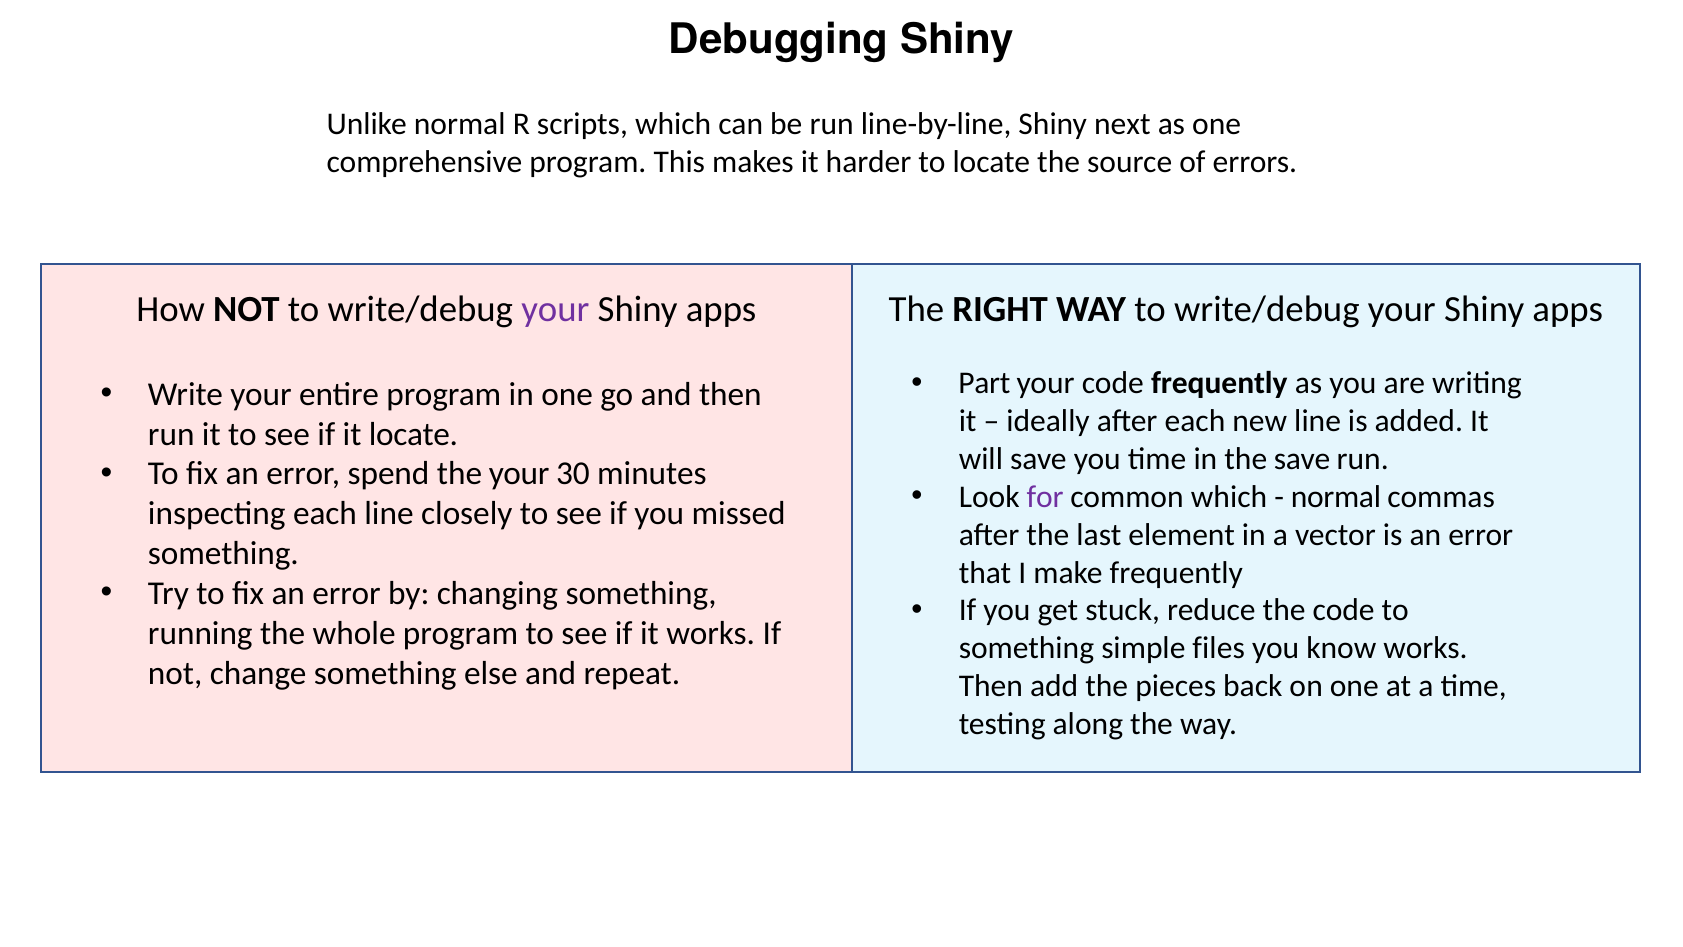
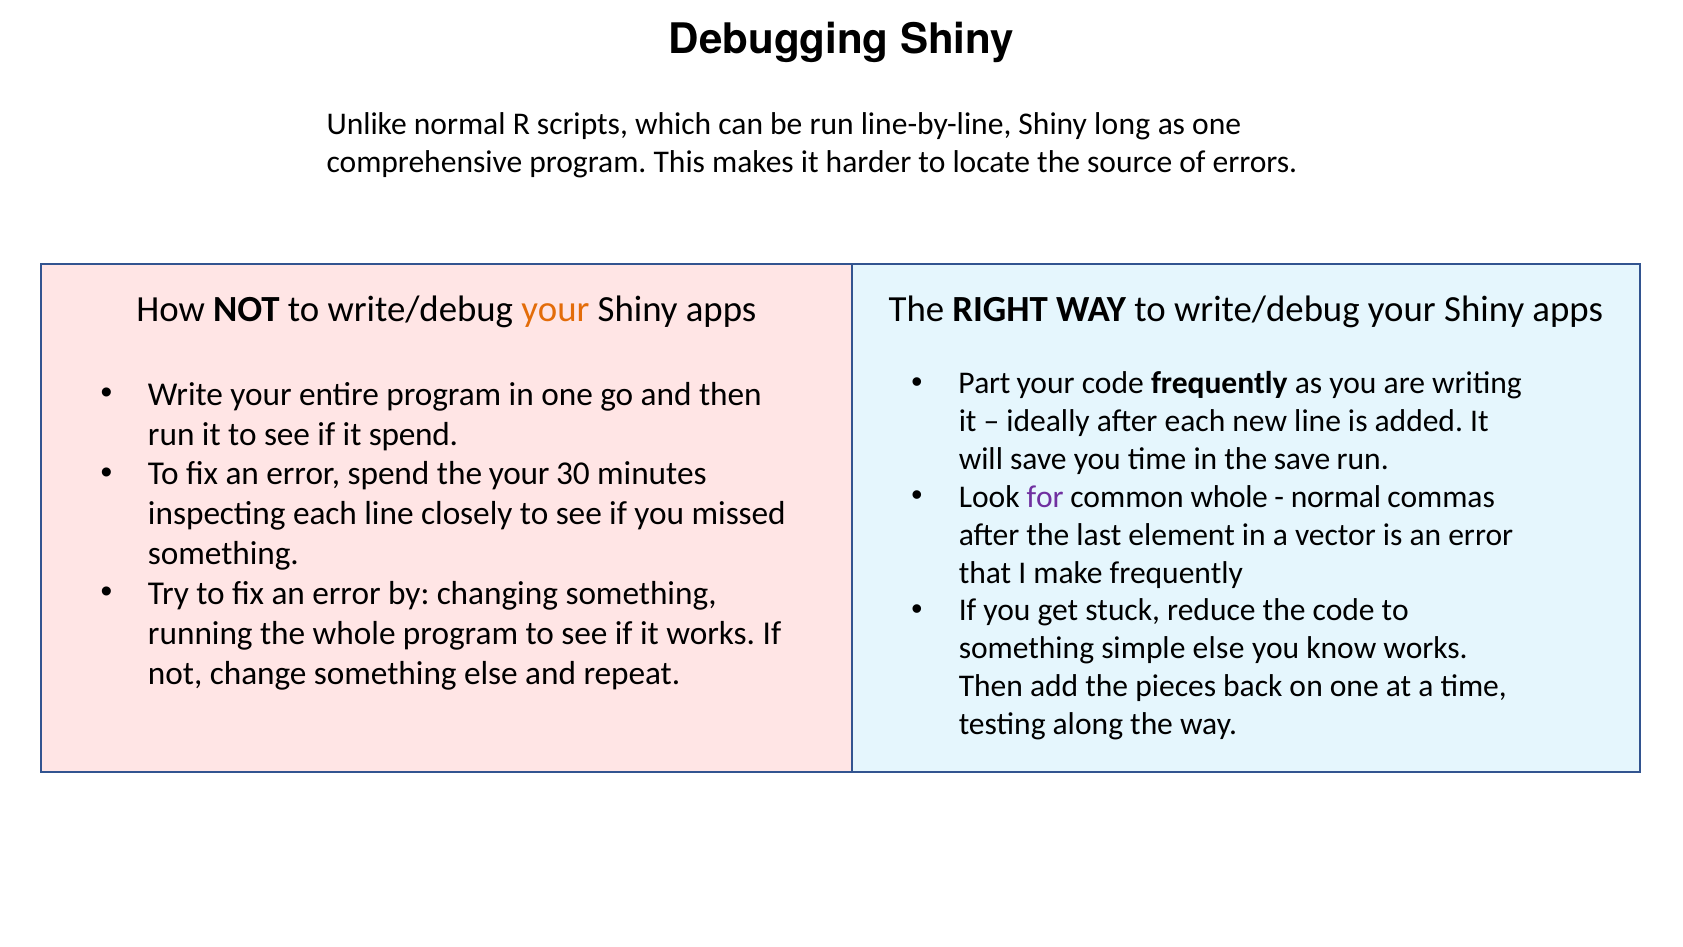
next: next -> long
your at (555, 309) colour: purple -> orange
it locate: locate -> spend
common which: which -> whole
simple files: files -> else
